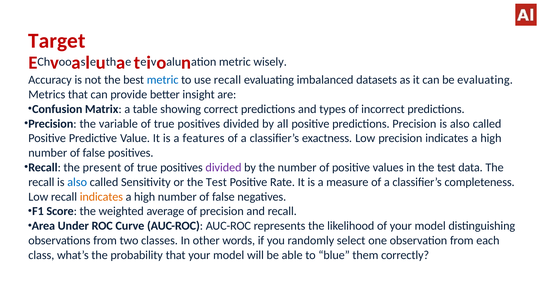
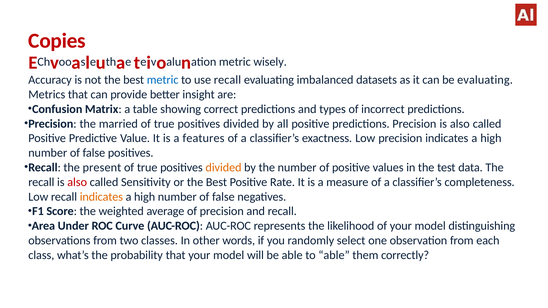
Target: Target -> Copies
variable: variable -> married
divided at (223, 168) colour: purple -> orange
also at (77, 182) colour: blue -> red
or the Test: Test -> Best
to blue: blue -> able
